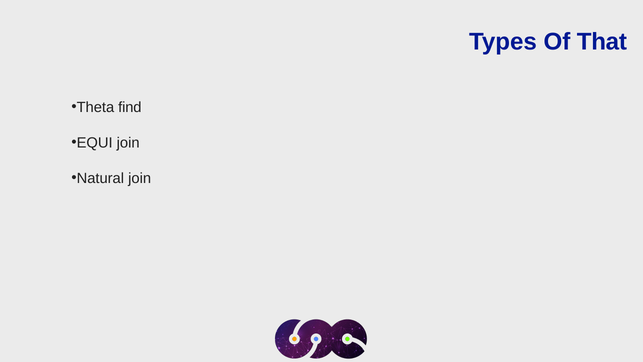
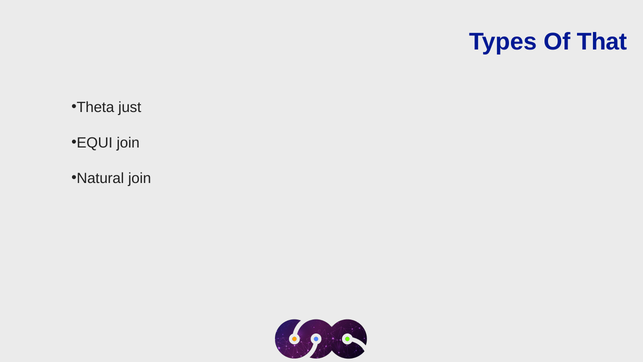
find: find -> just
